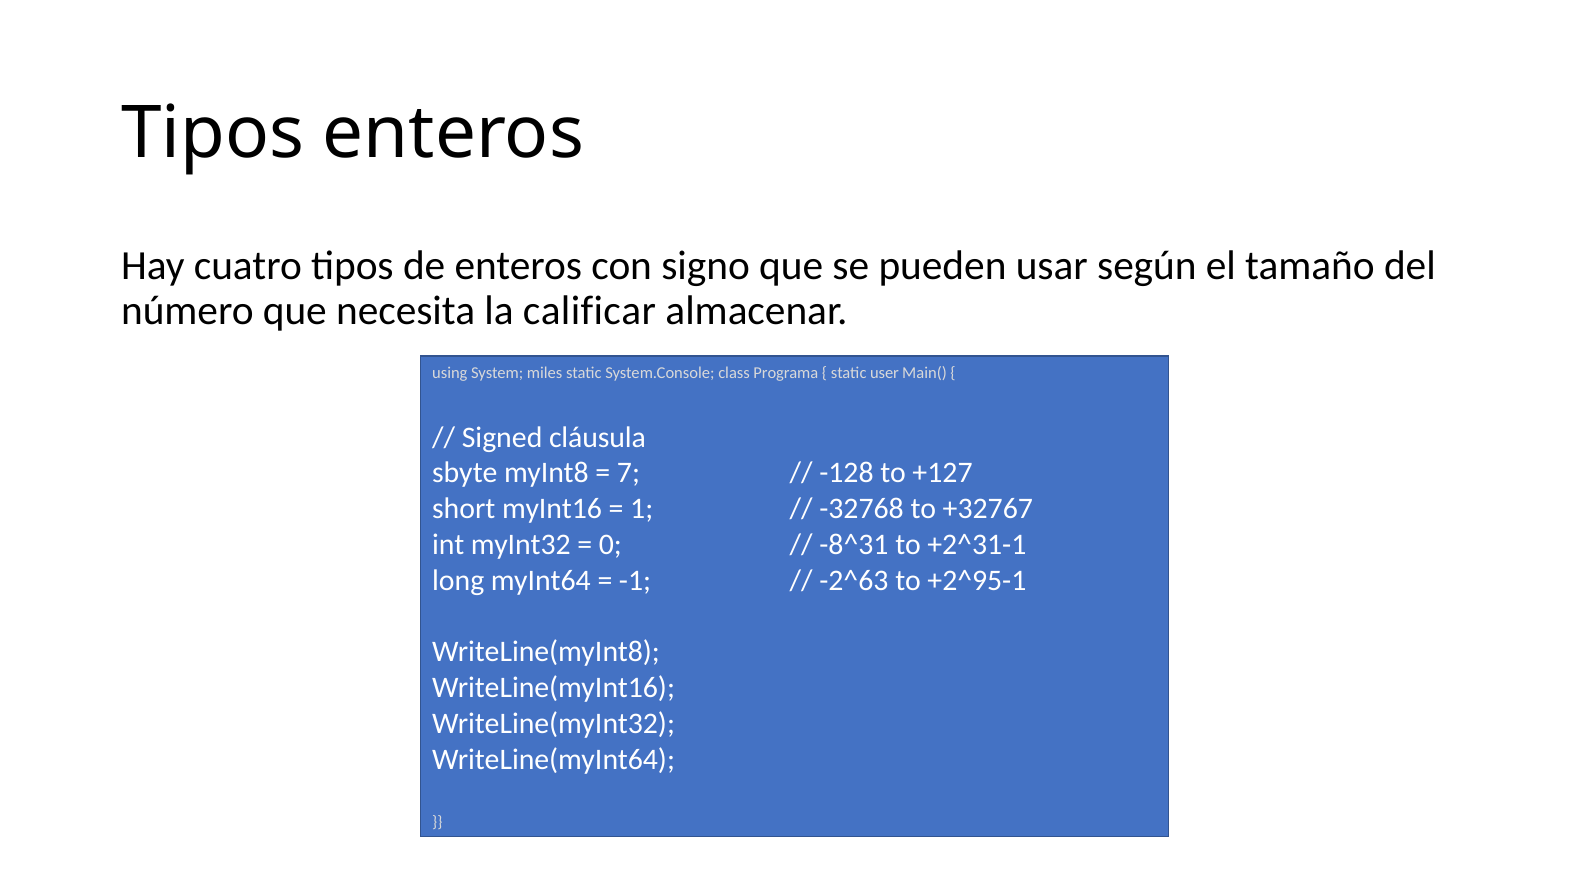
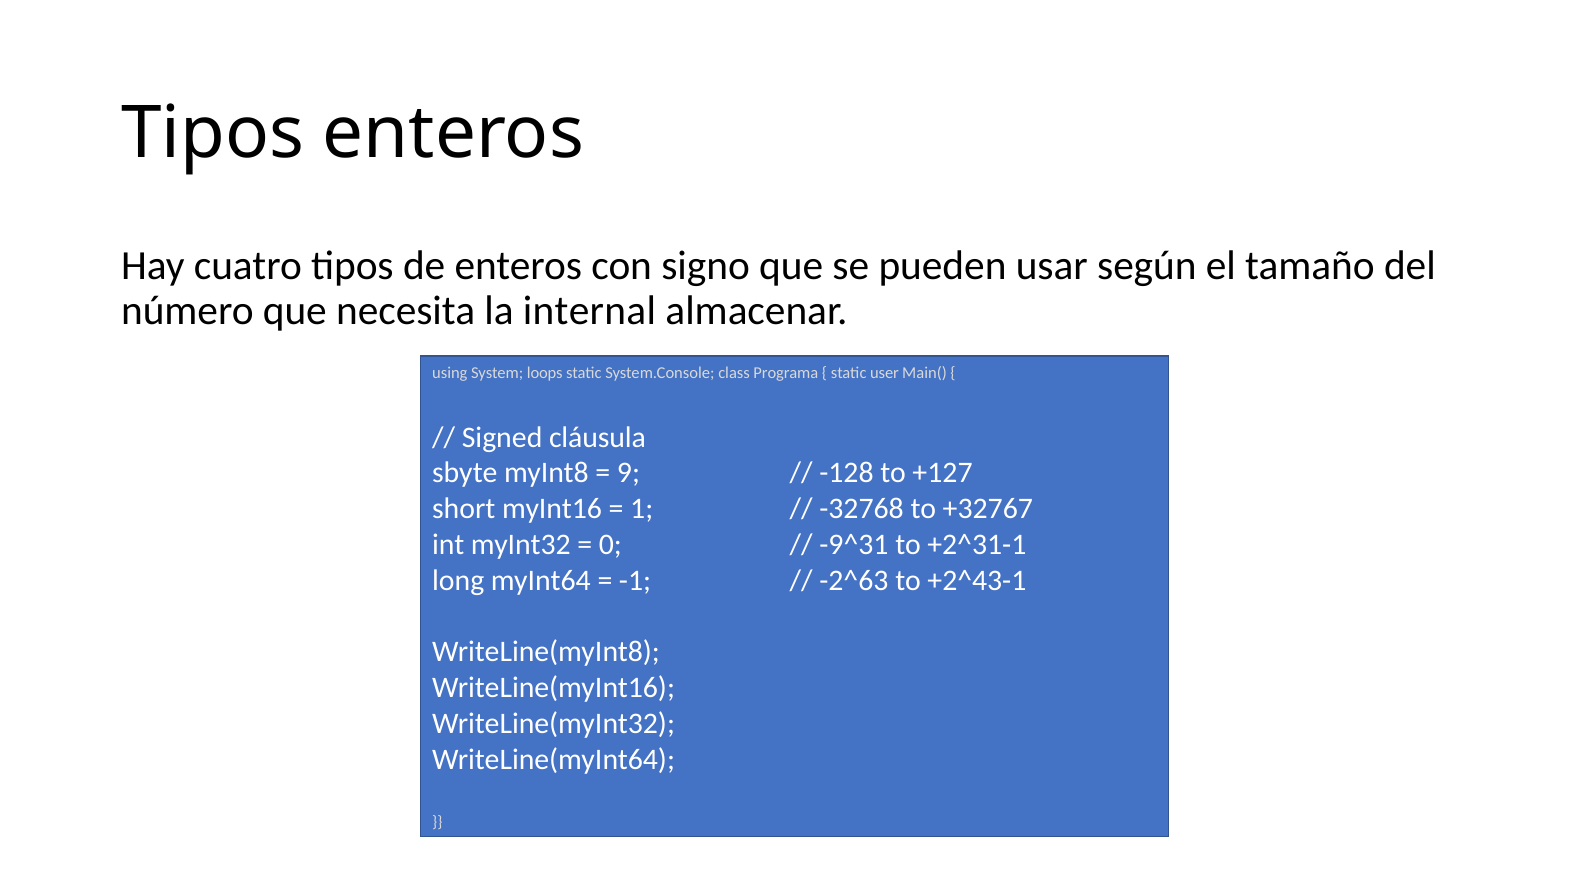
calificar: calificar -> internal
miles: miles -> loops
7: 7 -> 9
-8^31: -8^31 -> -9^31
+2^95-1: +2^95-1 -> +2^43-1
